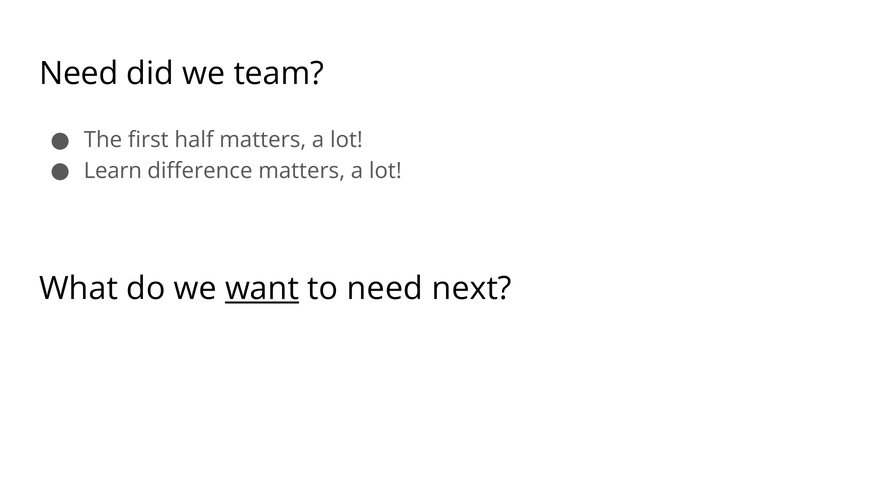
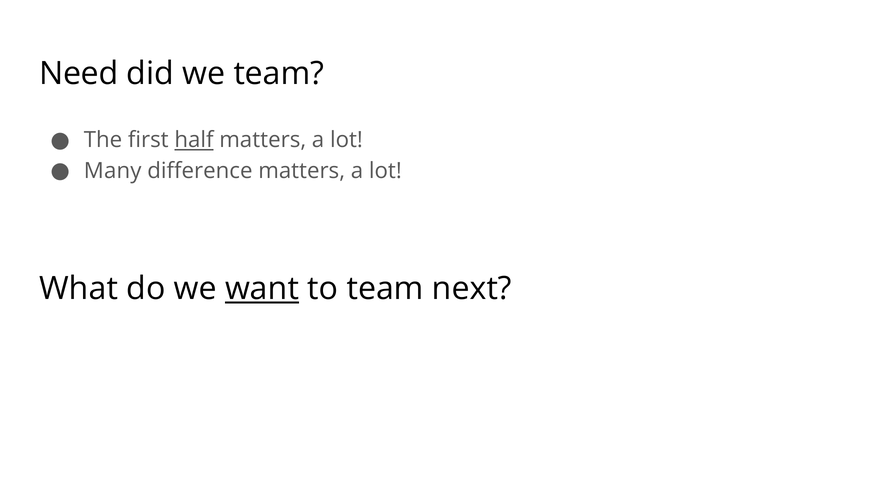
half underline: none -> present
Learn: Learn -> Many
to need: need -> team
